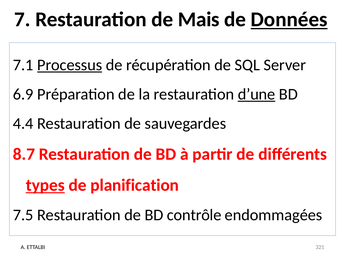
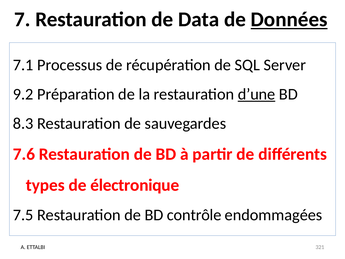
Mais: Mais -> Data
Processus underline: present -> none
6.9: 6.9 -> 9.2
4.4: 4.4 -> 8.3
8.7: 8.7 -> 7.6
types underline: present -> none
planification: planification -> électronique
